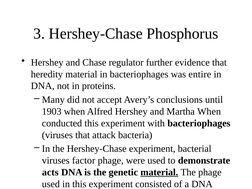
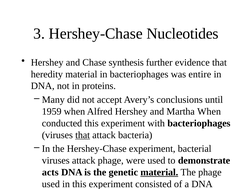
Phosphorus: Phosphorus -> Nucleotides
regulator: regulator -> synthesis
1903: 1903 -> 1959
that at (83, 135) underline: none -> present
viruses factor: factor -> attack
